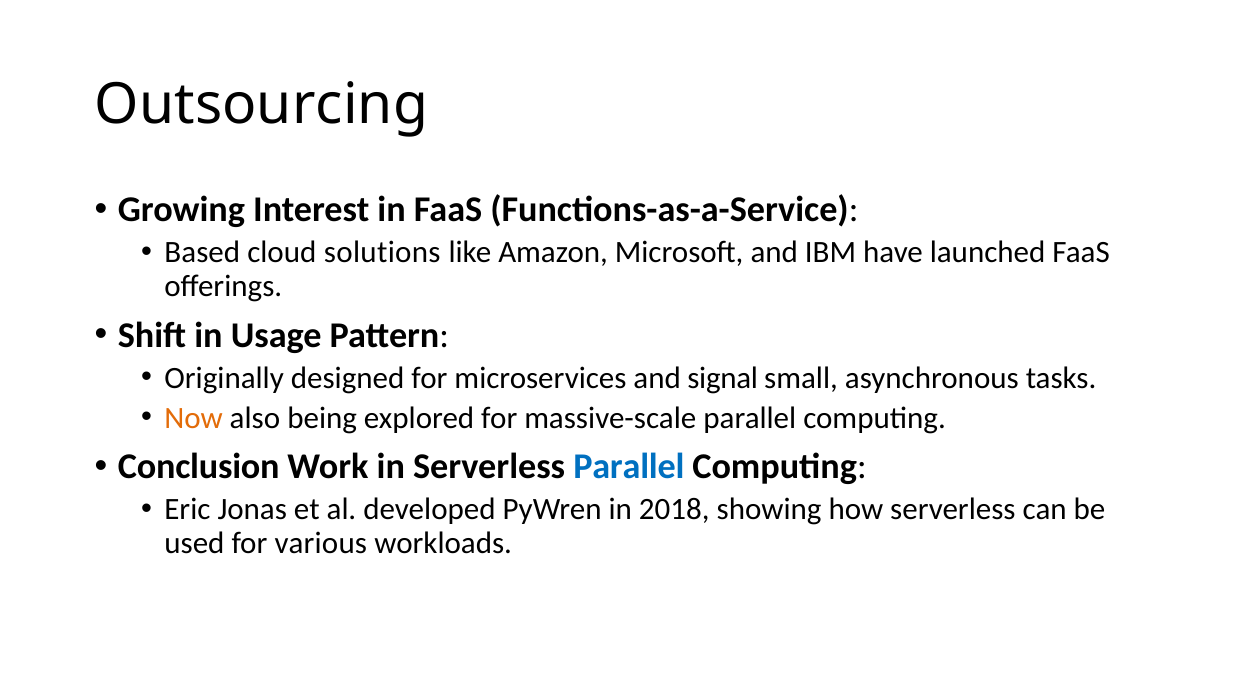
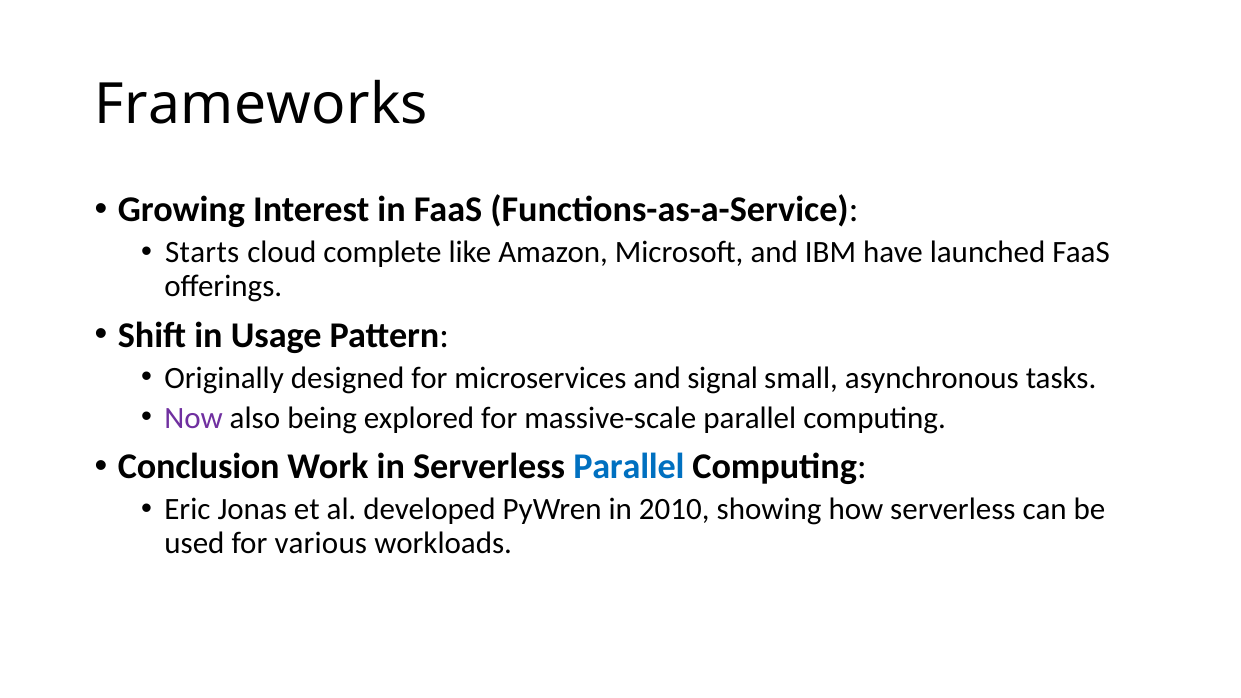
Outsourcing: Outsourcing -> Frameworks
Based: Based -> Starts
solutions: solutions -> complete
Now colour: orange -> purple
2018: 2018 -> 2010
